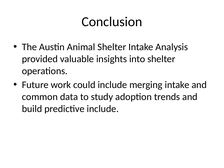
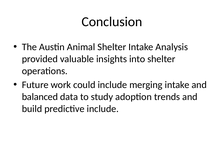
common: common -> balanced
